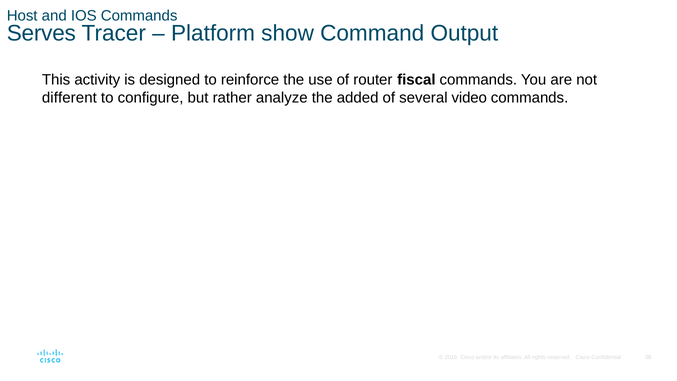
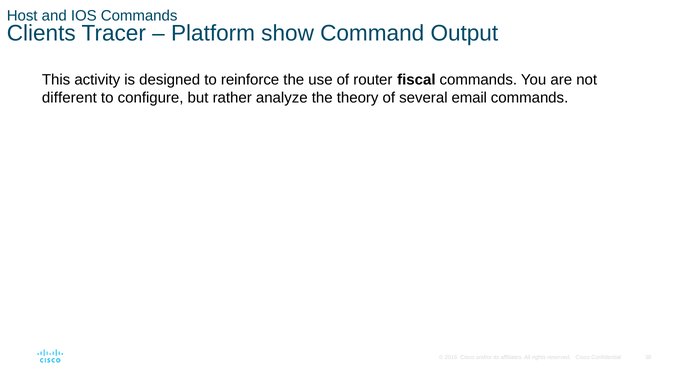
Serves: Serves -> Clients
added: added -> theory
video: video -> email
